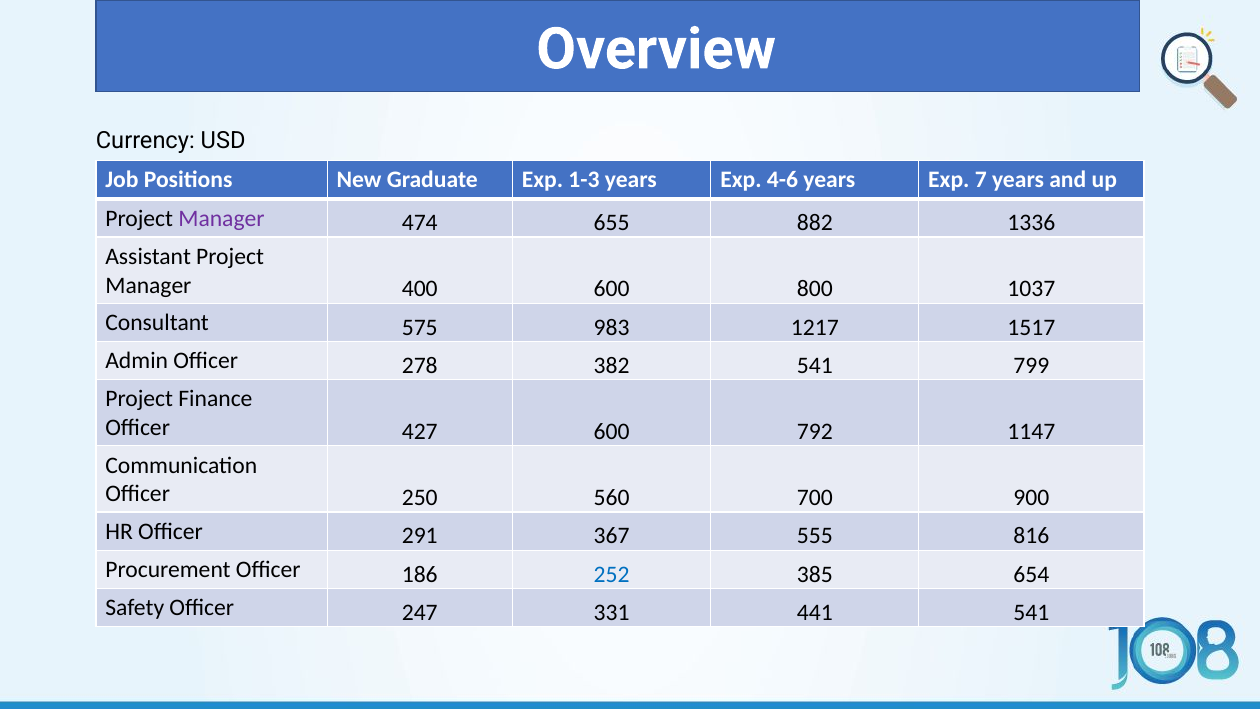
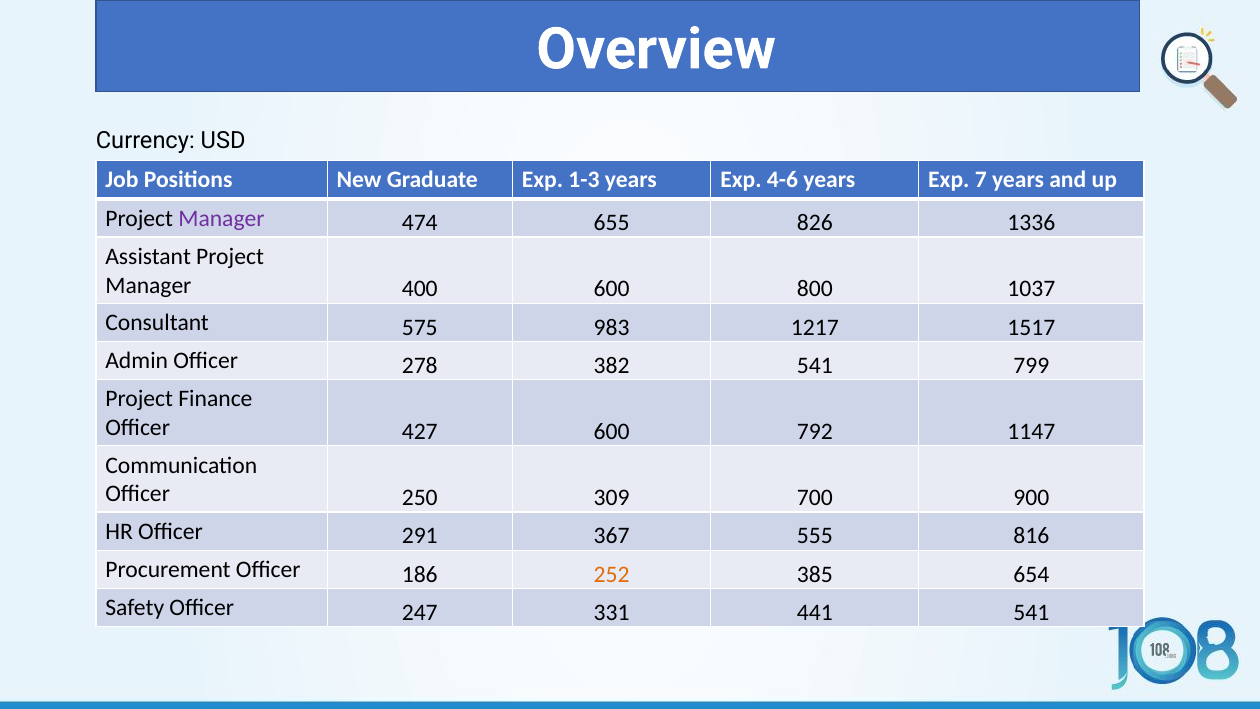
882: 882 -> 826
560: 560 -> 309
252 colour: blue -> orange
